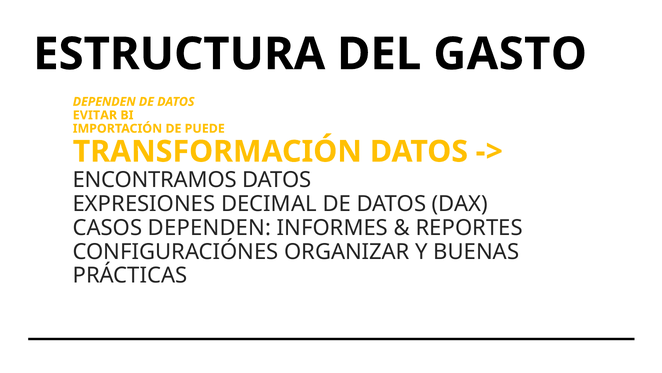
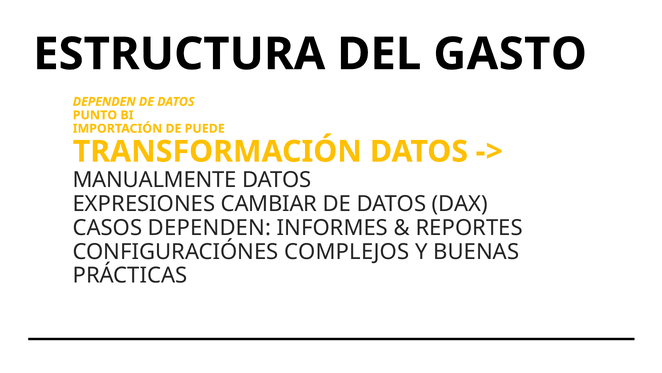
EVITAR: EVITAR -> PUNTO
ENCONTRAMOS: ENCONTRAMOS -> MANUALMENTE
DECIMAL: DECIMAL -> CAMBIAR
ORGANIZAR: ORGANIZAR -> COMPLEJOS
